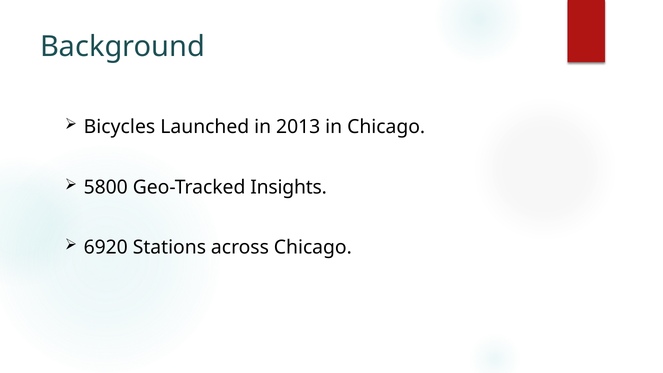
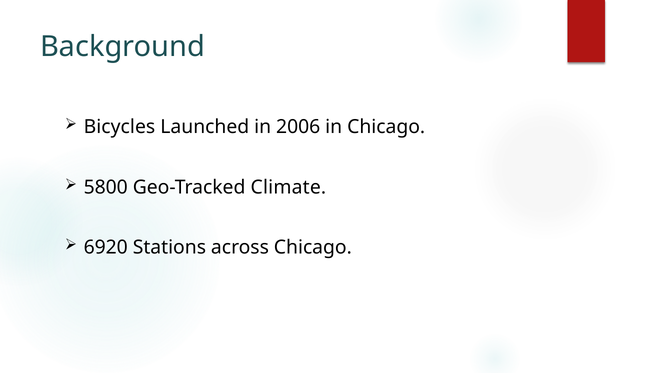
2013: 2013 -> 2006
Insights: Insights -> Climate
